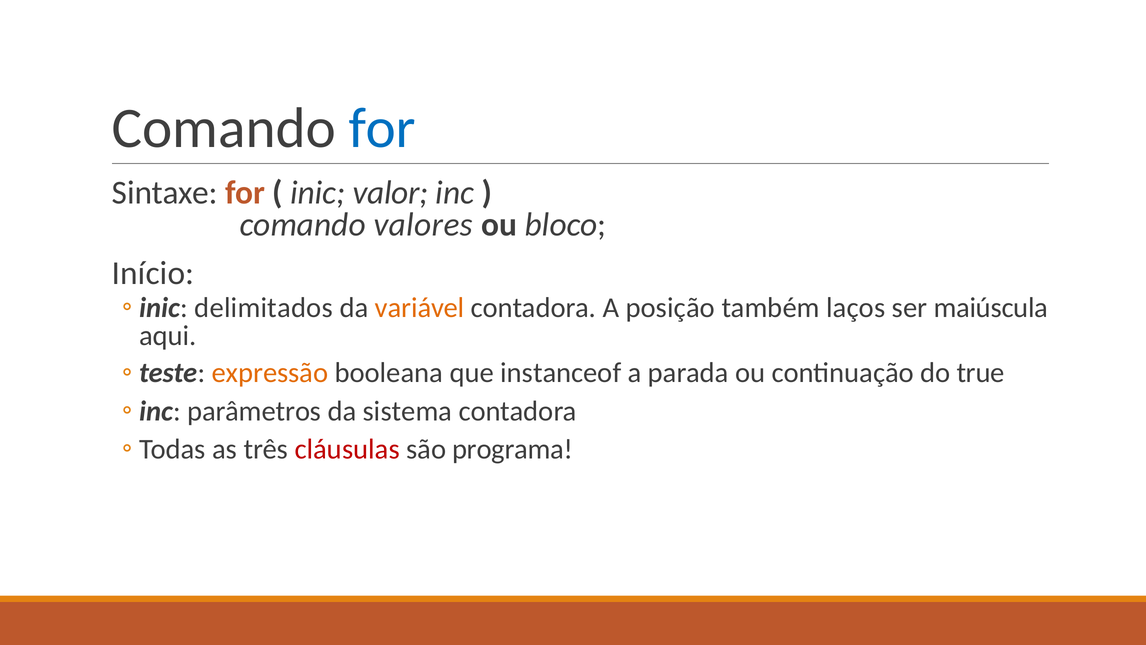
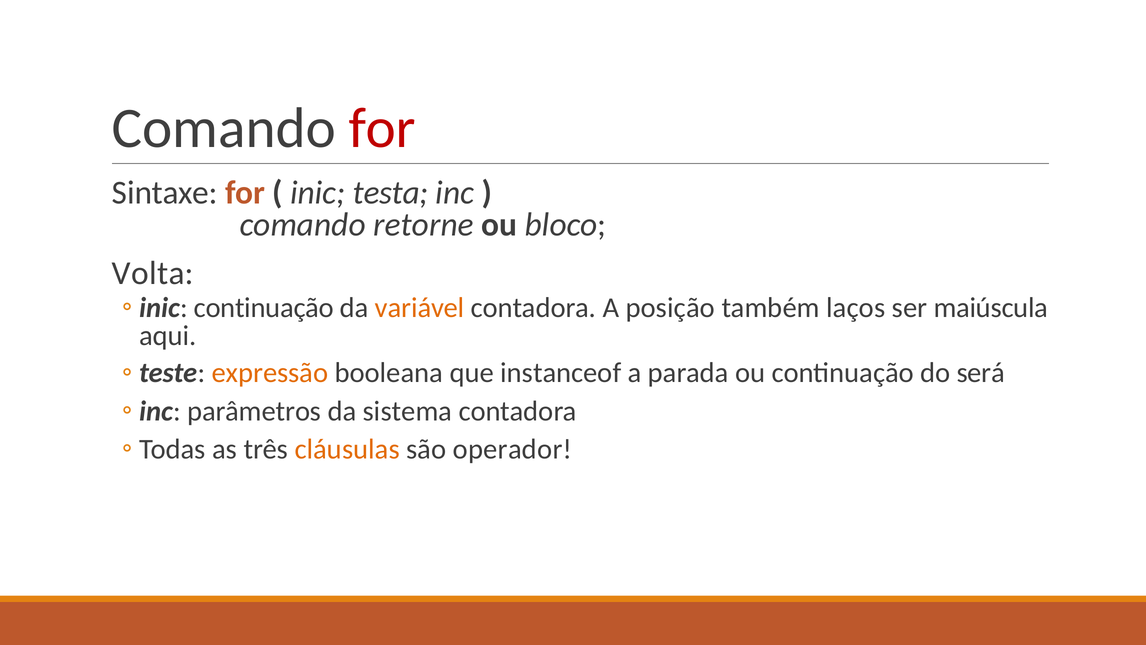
for at (382, 128) colour: blue -> red
valor: valor -> testa
valores: valores -> retorne
Início: Início -> Volta
delimitados at (264, 308): delimitados -> continuação
true: true -> será
cláusulas colour: red -> orange
programa: programa -> operador
